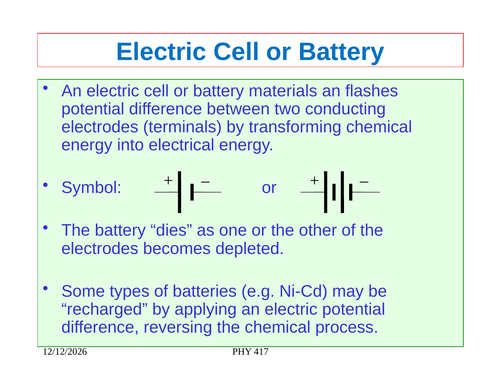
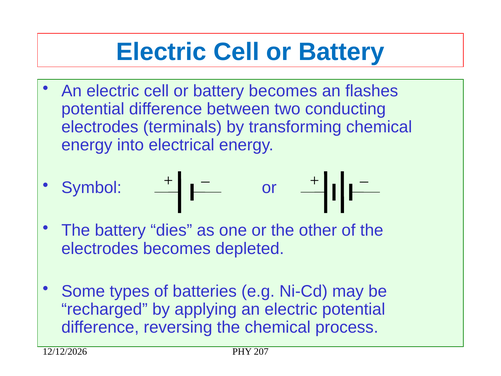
battery materials: materials -> becomes
417: 417 -> 207
